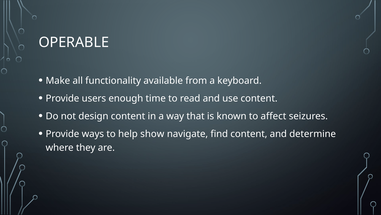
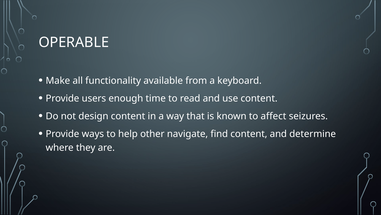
show: show -> other
